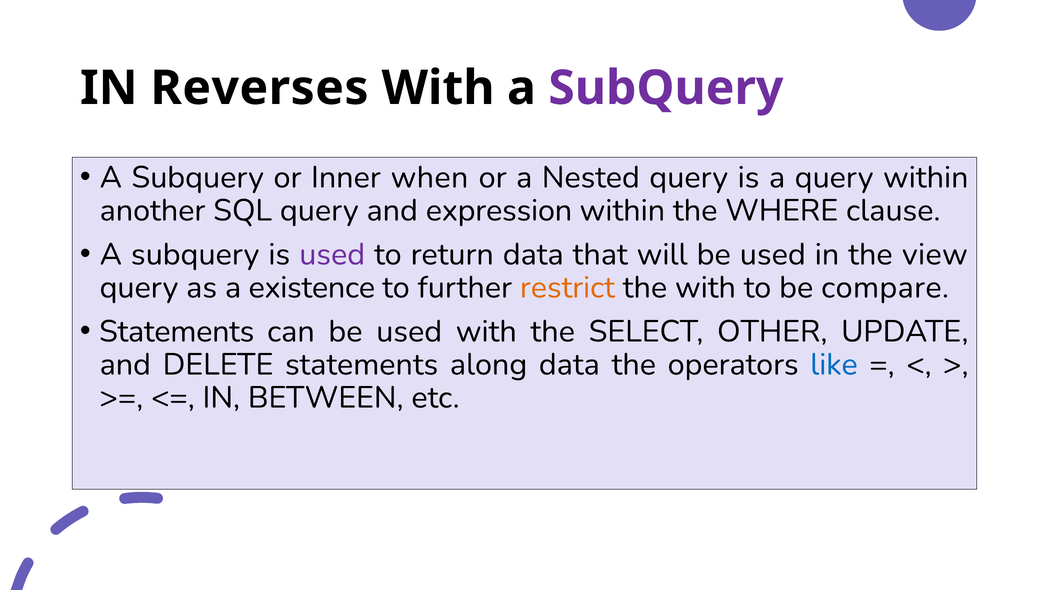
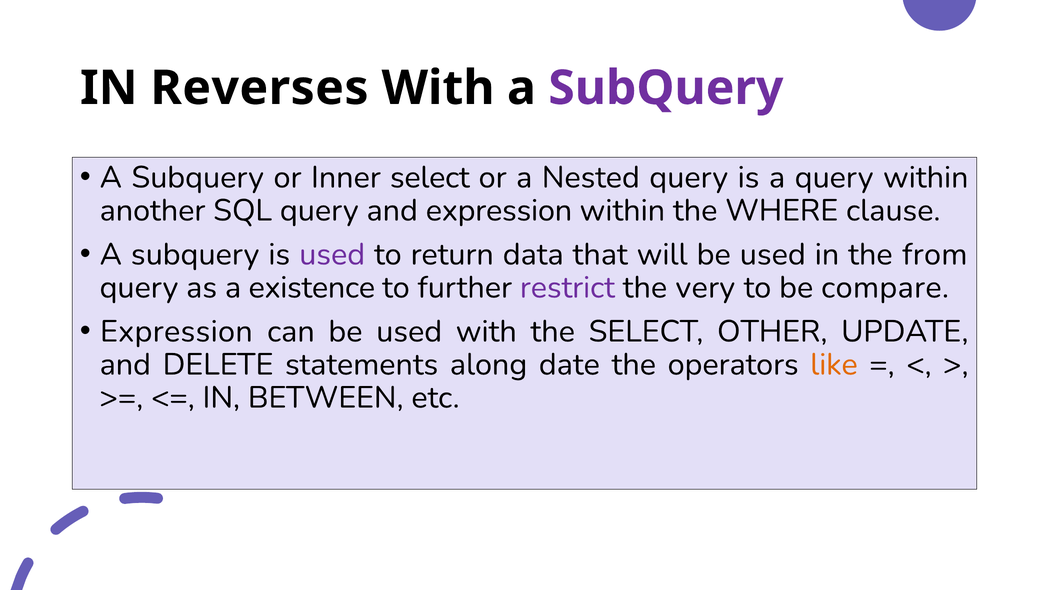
Inner when: when -> select
view: view -> from
restrict colour: orange -> purple
the with: with -> very
Statements at (177, 331): Statements -> Expression
along data: data -> date
like colour: blue -> orange
